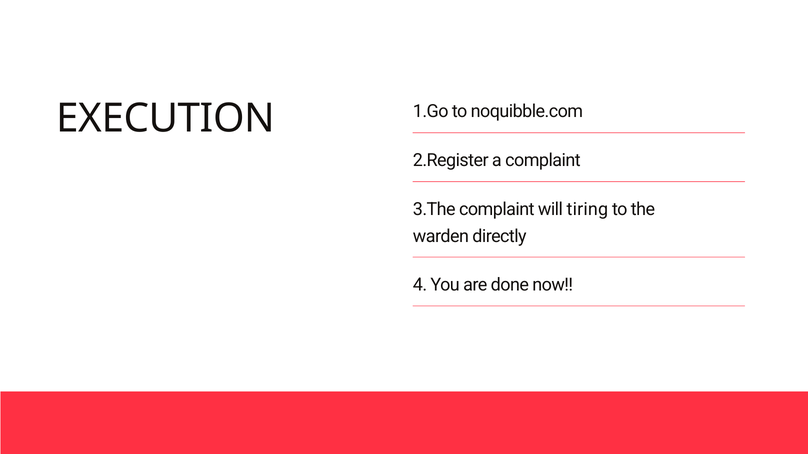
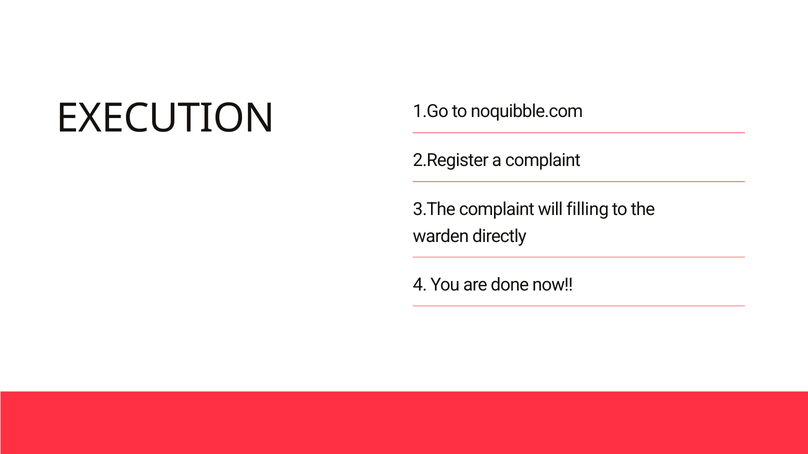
tiring: tiring -> filling
